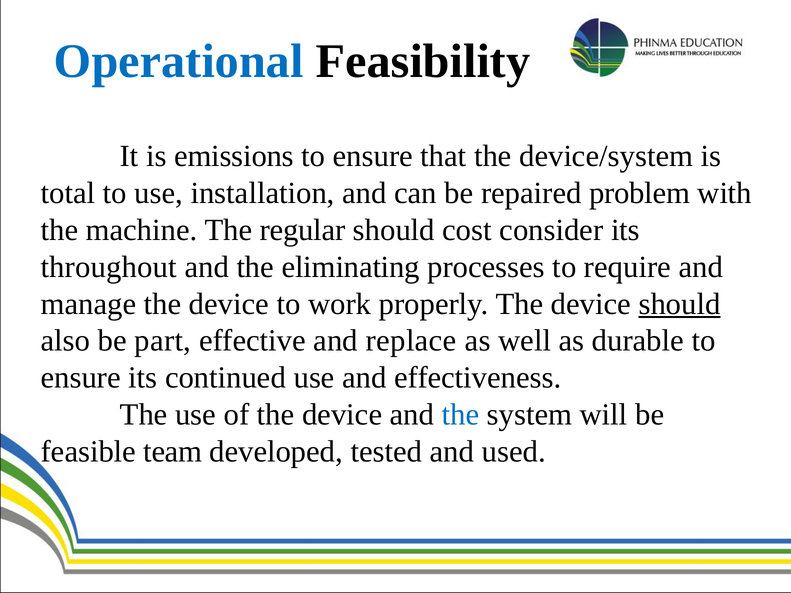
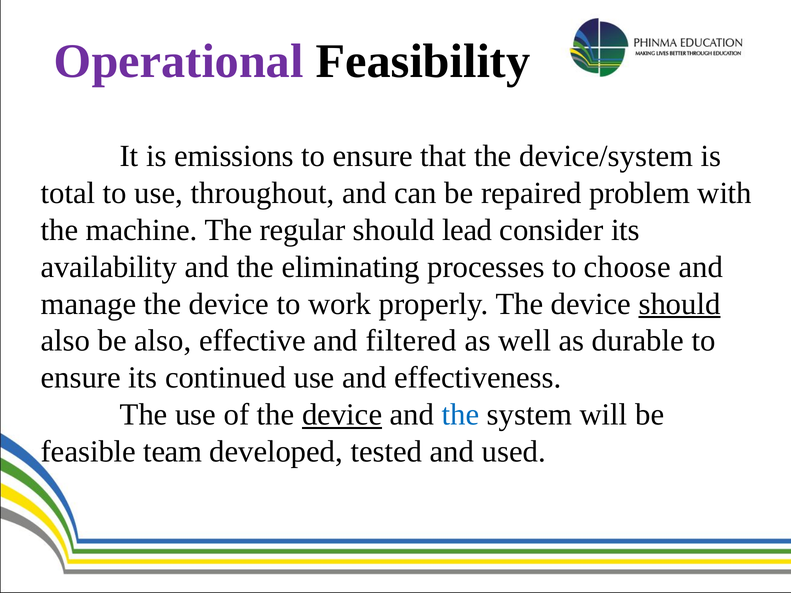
Operational colour: blue -> purple
installation: installation -> throughout
cost: cost -> lead
throughout: throughout -> availability
require: require -> choose
be part: part -> also
replace: replace -> filtered
device at (342, 415) underline: none -> present
